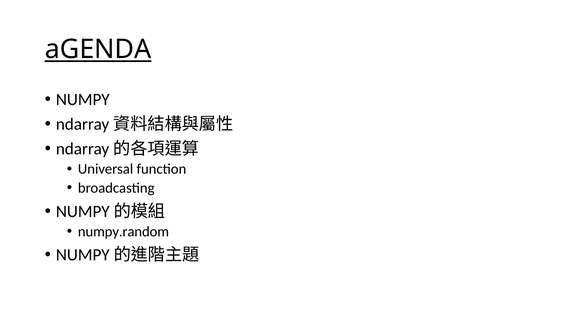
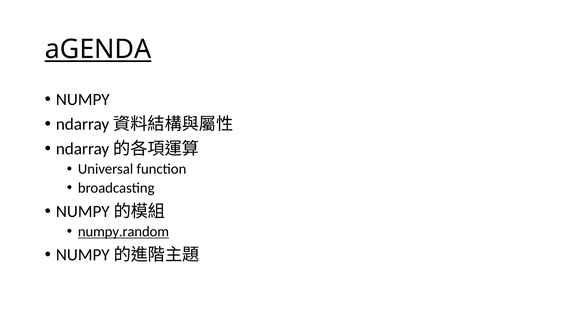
numpy.random underline: none -> present
